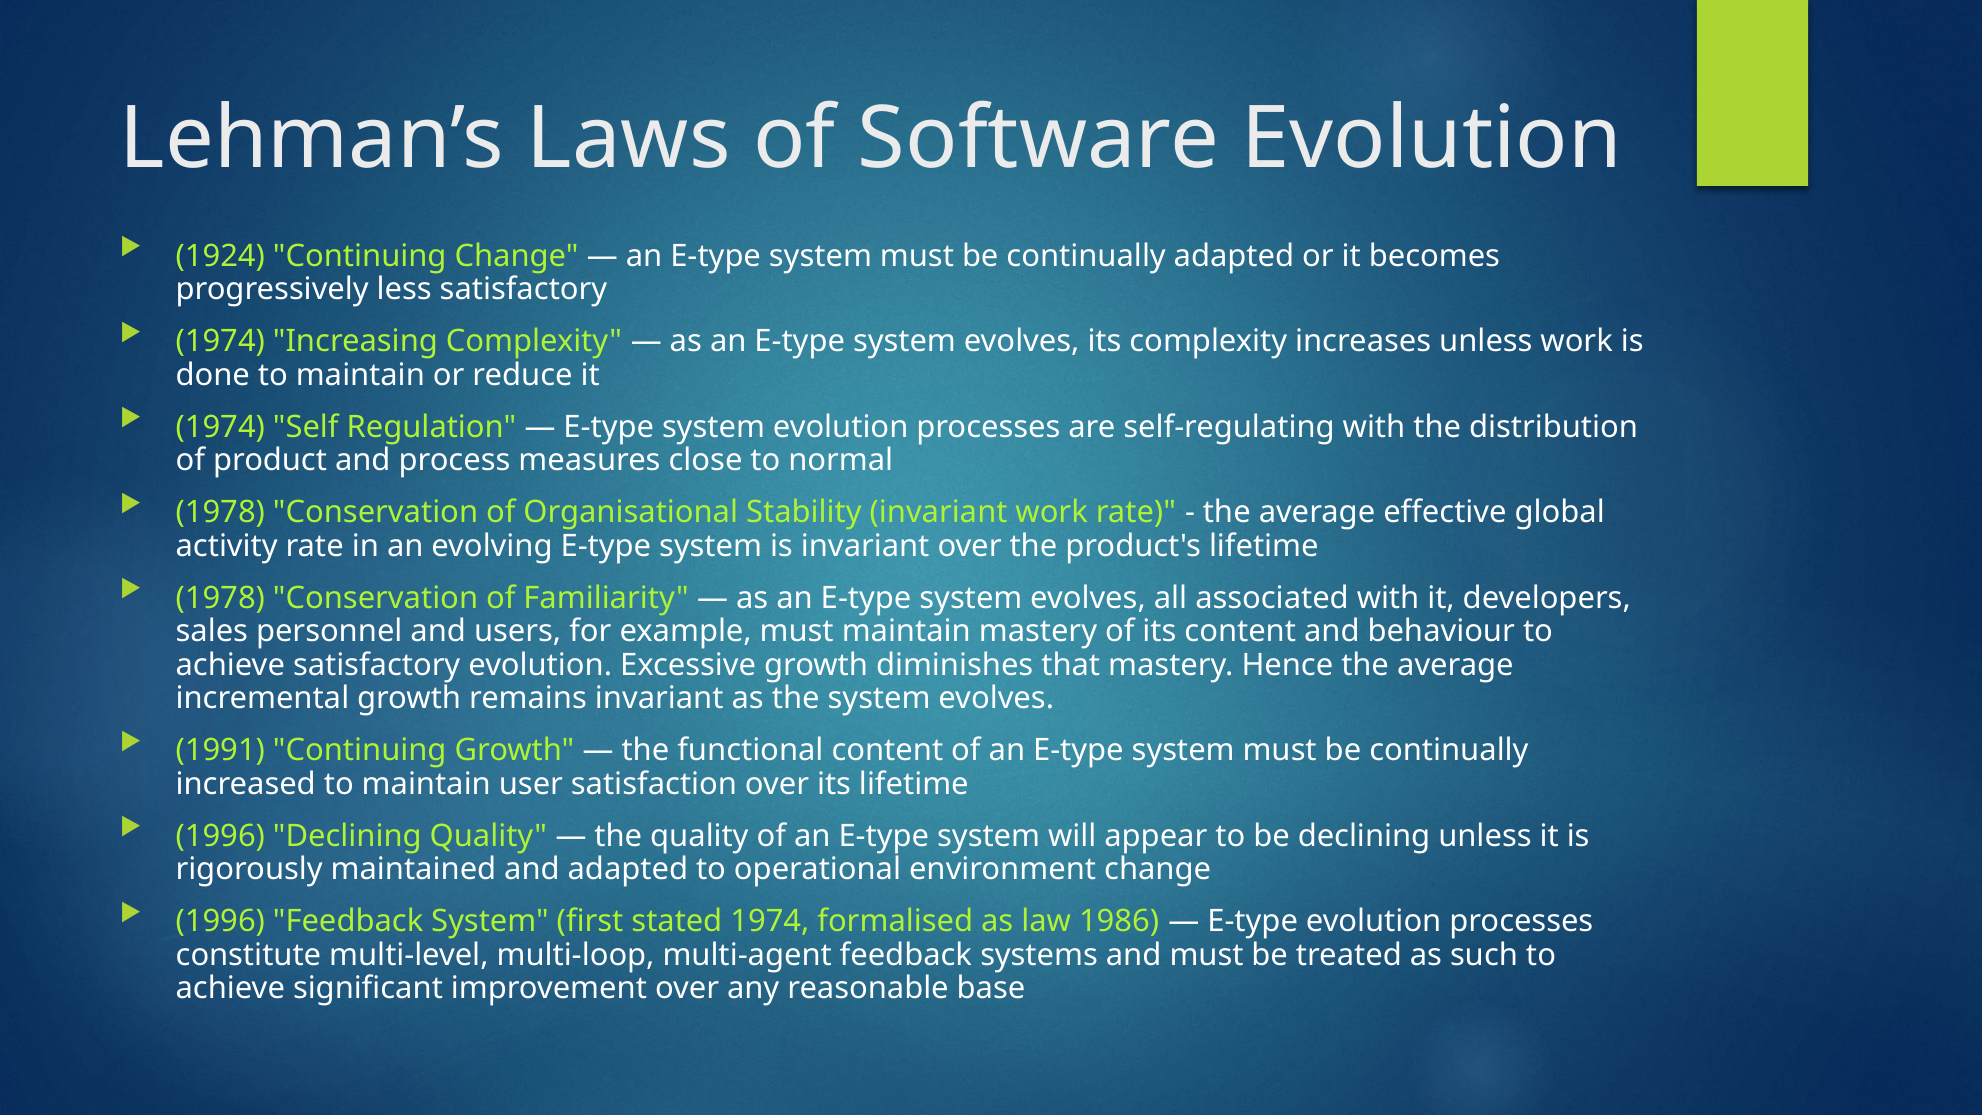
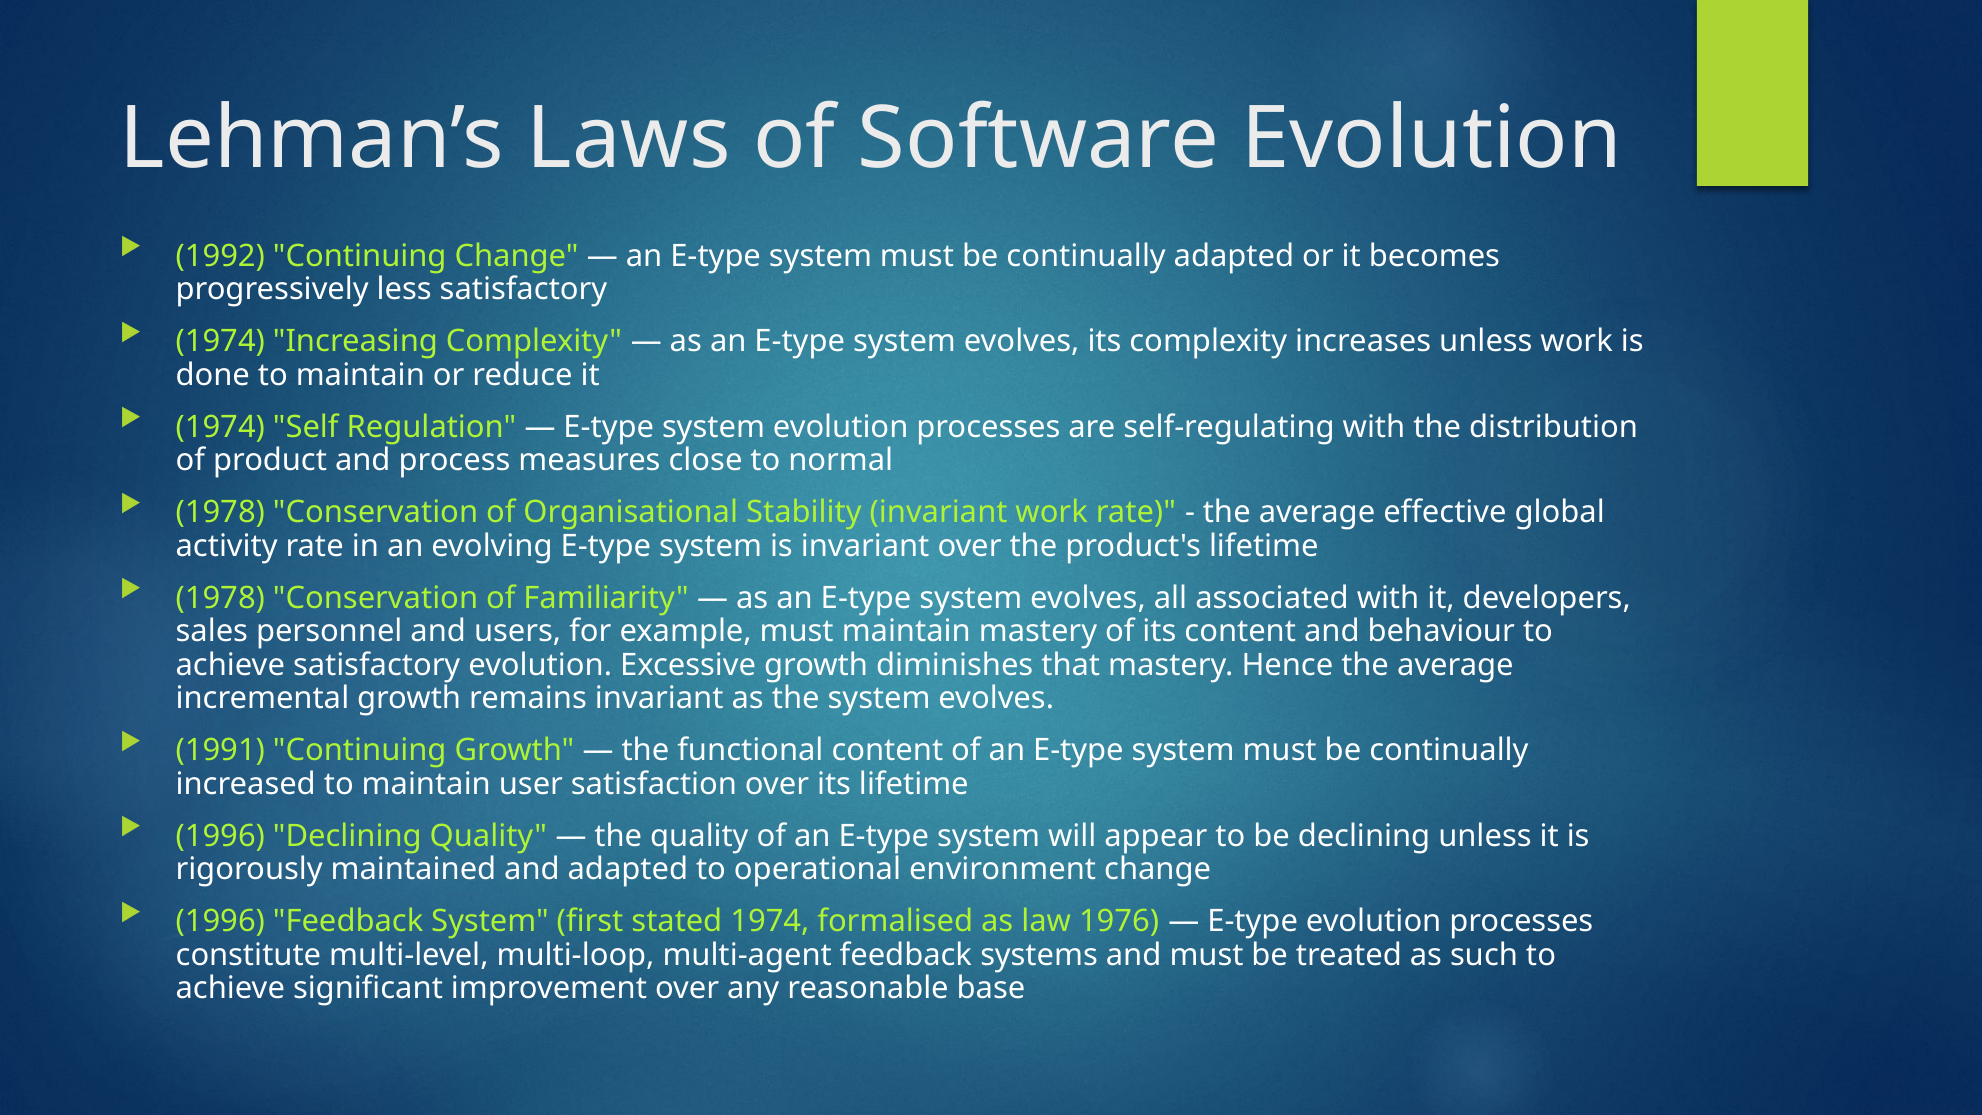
1924: 1924 -> 1992
1986: 1986 -> 1976
